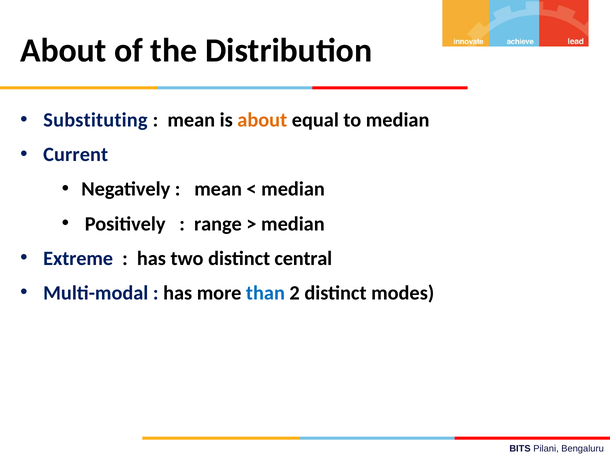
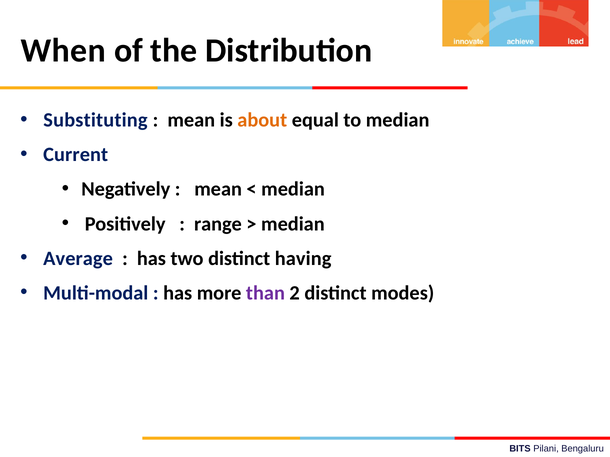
About at (63, 51): About -> When
Extreme: Extreme -> Average
central: central -> having
than colour: blue -> purple
